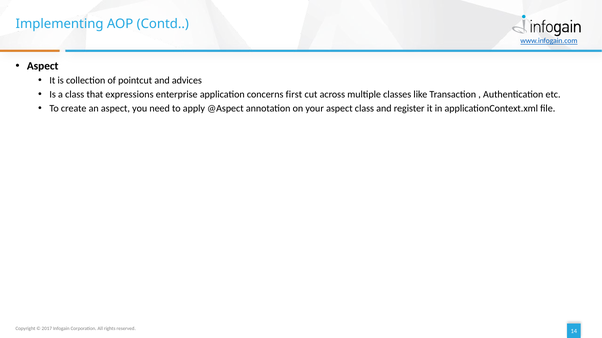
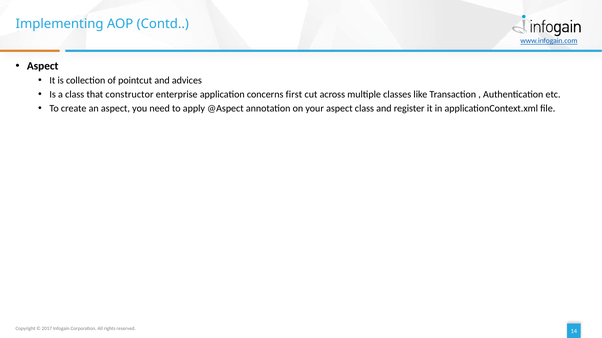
expressions: expressions -> constructor
